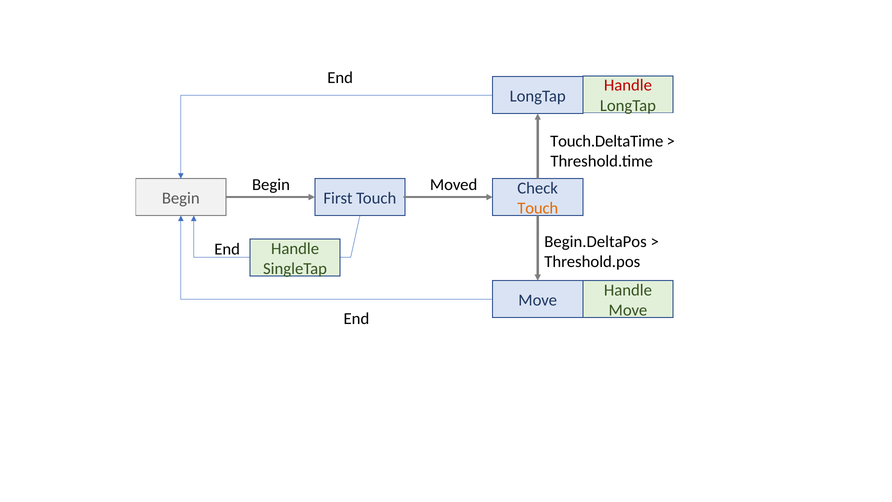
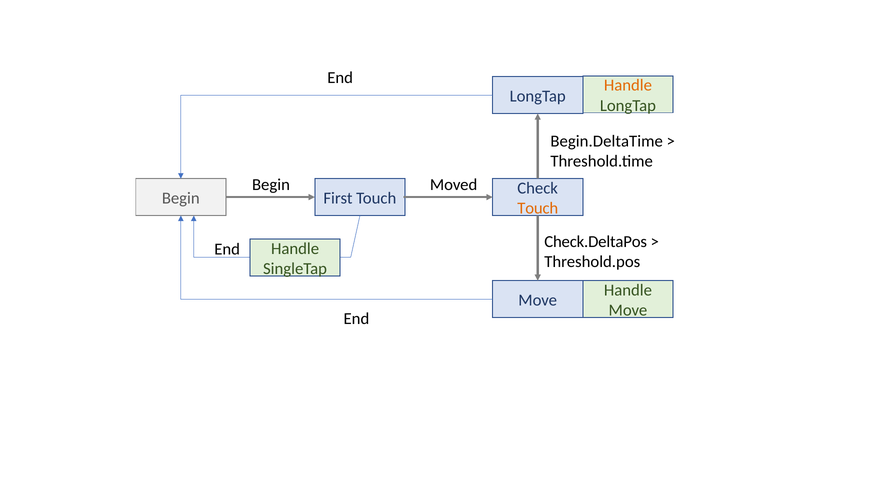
Handle at (628, 85) colour: red -> orange
Touch.DeltaTime: Touch.DeltaTime -> Begin.DeltaTime
Begin.DeltaPos: Begin.DeltaPos -> Check.DeltaPos
